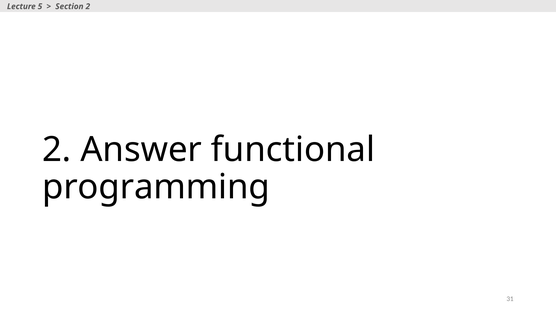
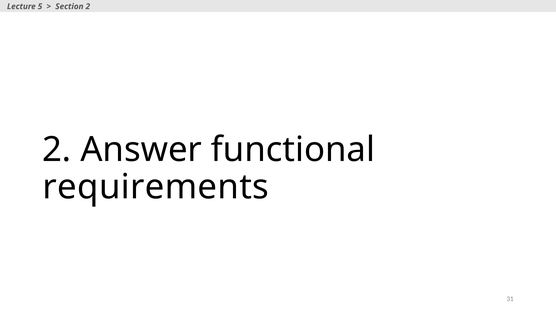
programming: programming -> requirements
